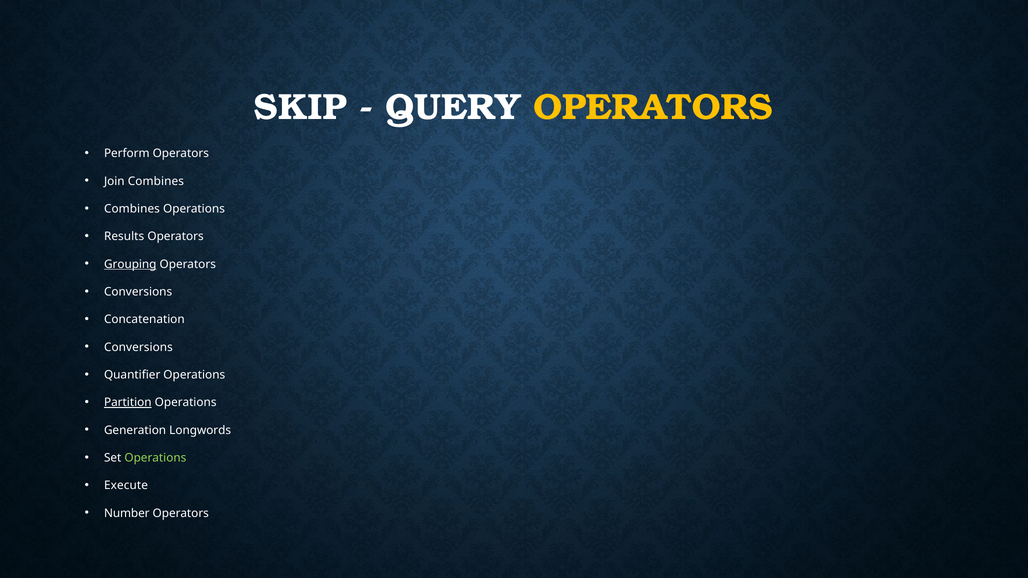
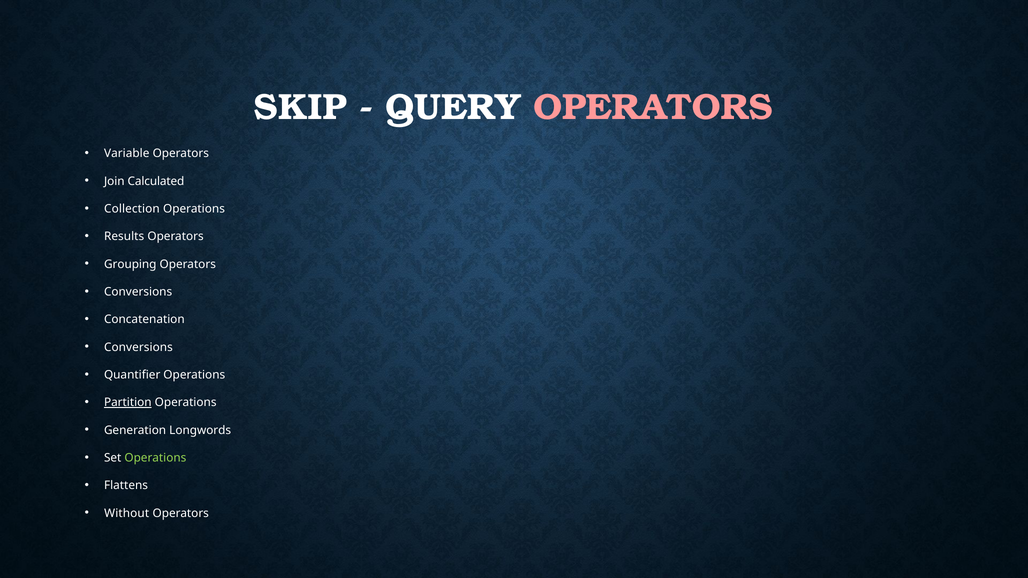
OPERATORS at (653, 107) colour: yellow -> pink
Perform: Perform -> Variable
Join Combines: Combines -> Calculated
Combines at (132, 209): Combines -> Collection
Grouping underline: present -> none
Execute: Execute -> Flattens
Number: Number -> Without
